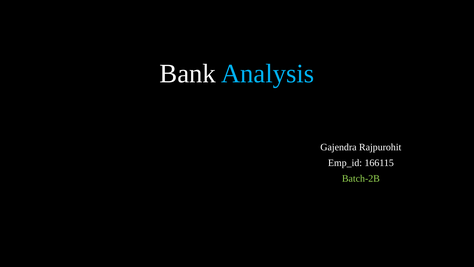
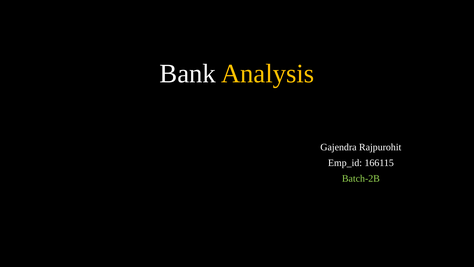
Analysis colour: light blue -> yellow
